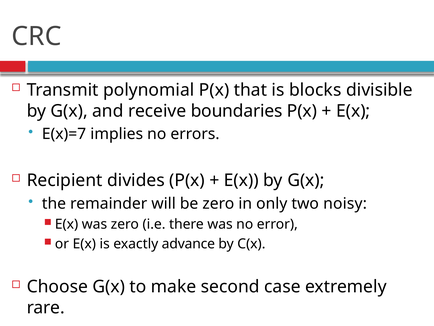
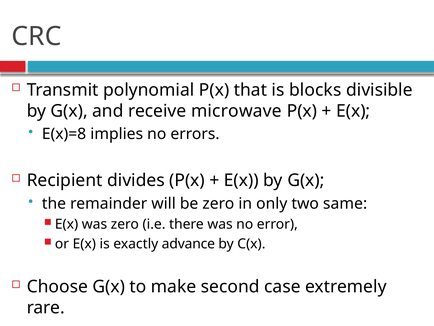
boundaries: boundaries -> microwave
E(x)=7: E(x)=7 -> E(x)=8
noisy: noisy -> same
